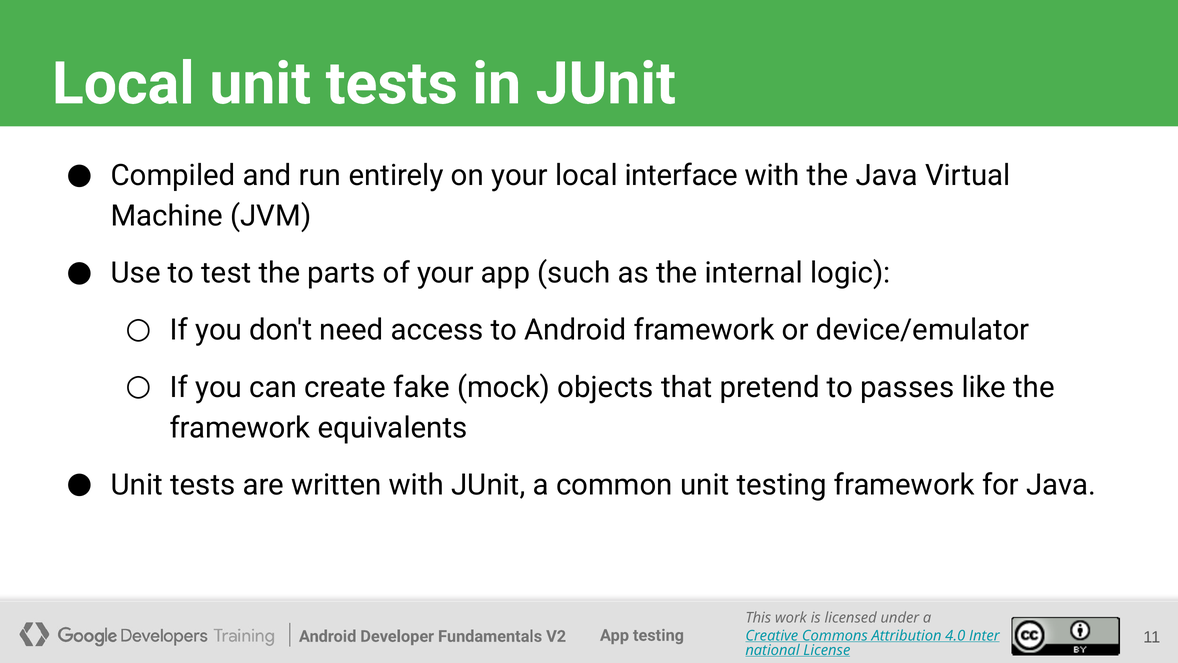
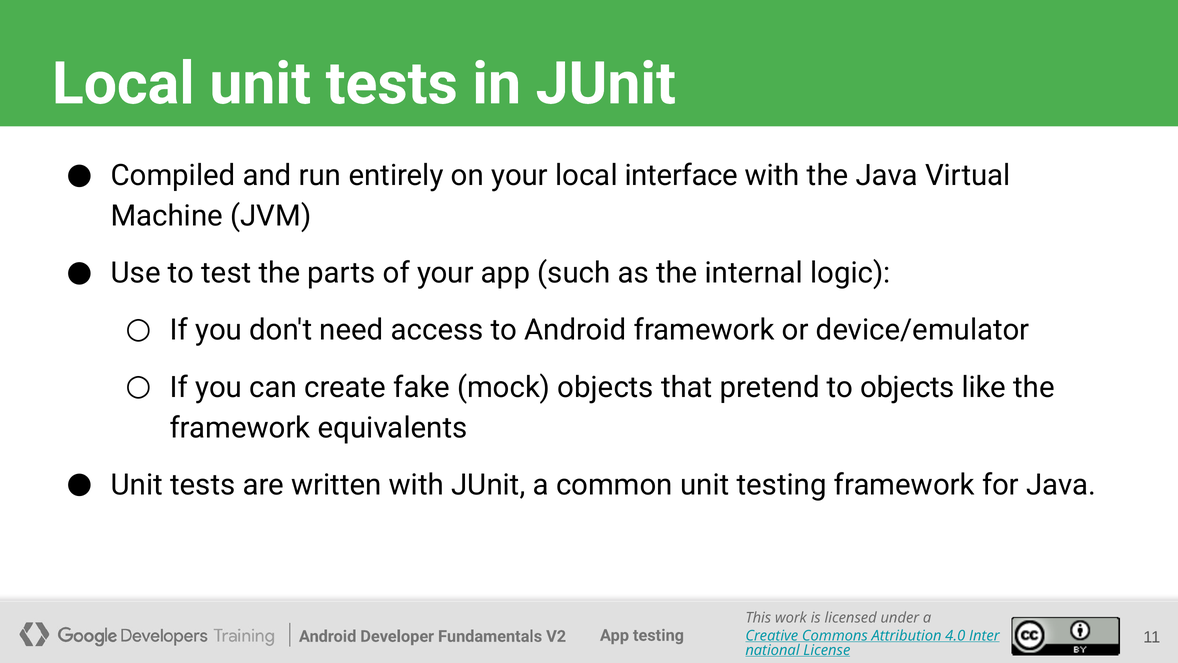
to passes: passes -> objects
